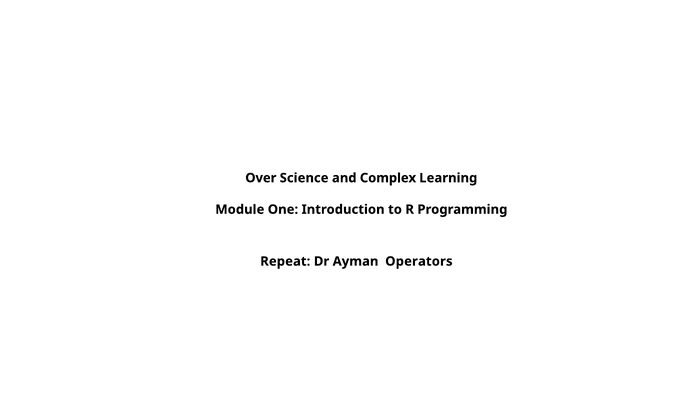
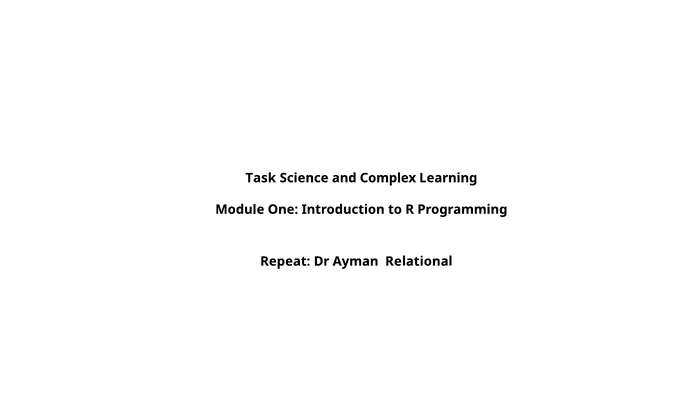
Over: Over -> Task
Operators: Operators -> Relational
